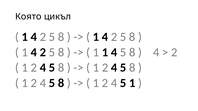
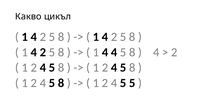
Която: Която -> Какво
1 at (105, 52): 1 -> 4
5 1: 1 -> 5
